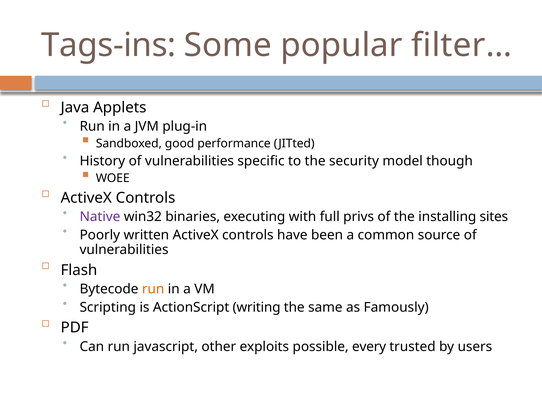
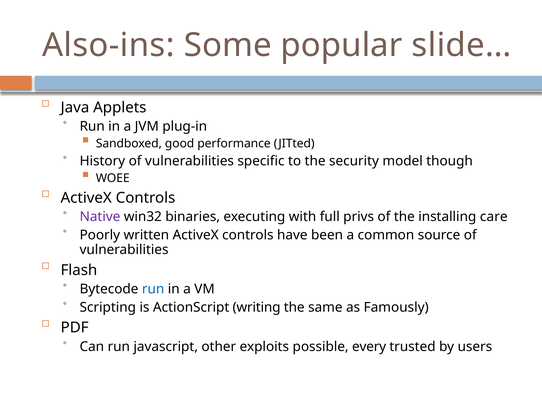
Tags-ins: Tags-ins -> Also-ins
filter…: filter… -> slide…
sites: sites -> care
run at (153, 289) colour: orange -> blue
